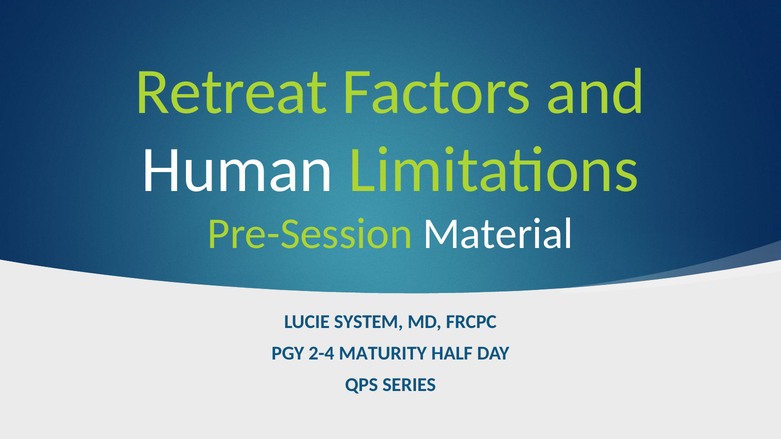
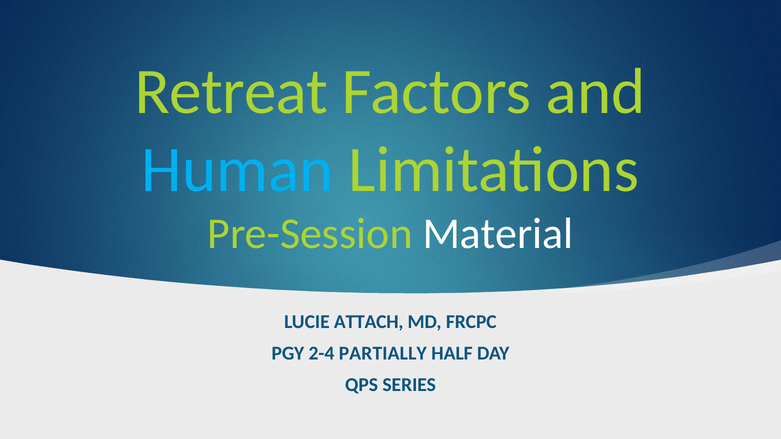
Human colour: white -> light blue
SYSTEM: SYSTEM -> ATTACH
MATURITY: MATURITY -> PARTIALLY
